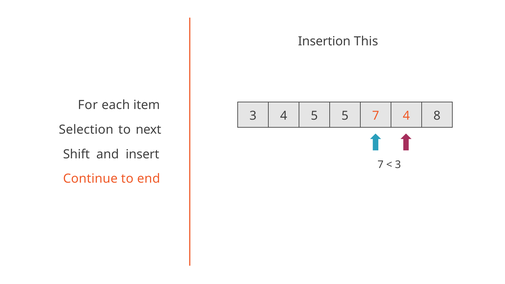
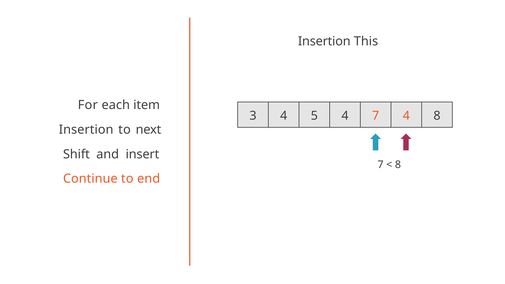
5 5: 5 -> 4
Selection at (86, 130): Selection -> Insertion
3 at (398, 165): 3 -> 8
